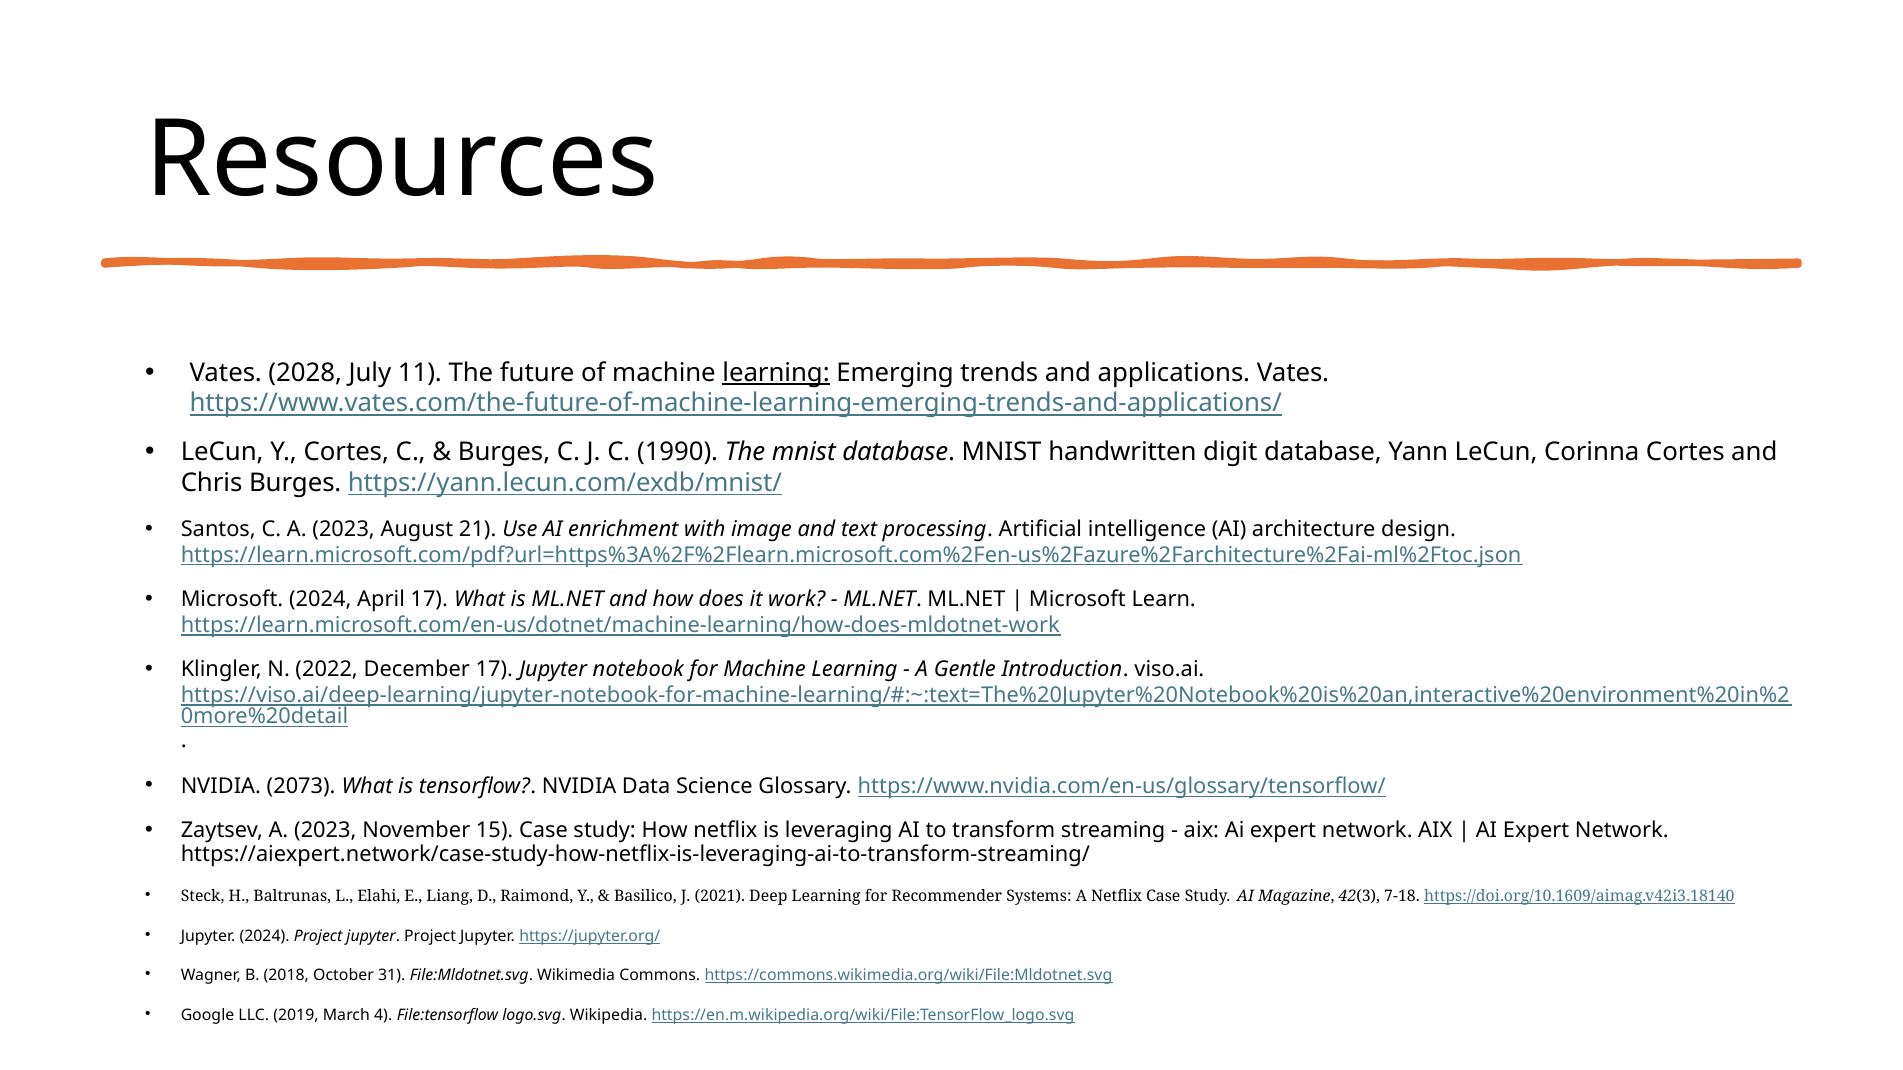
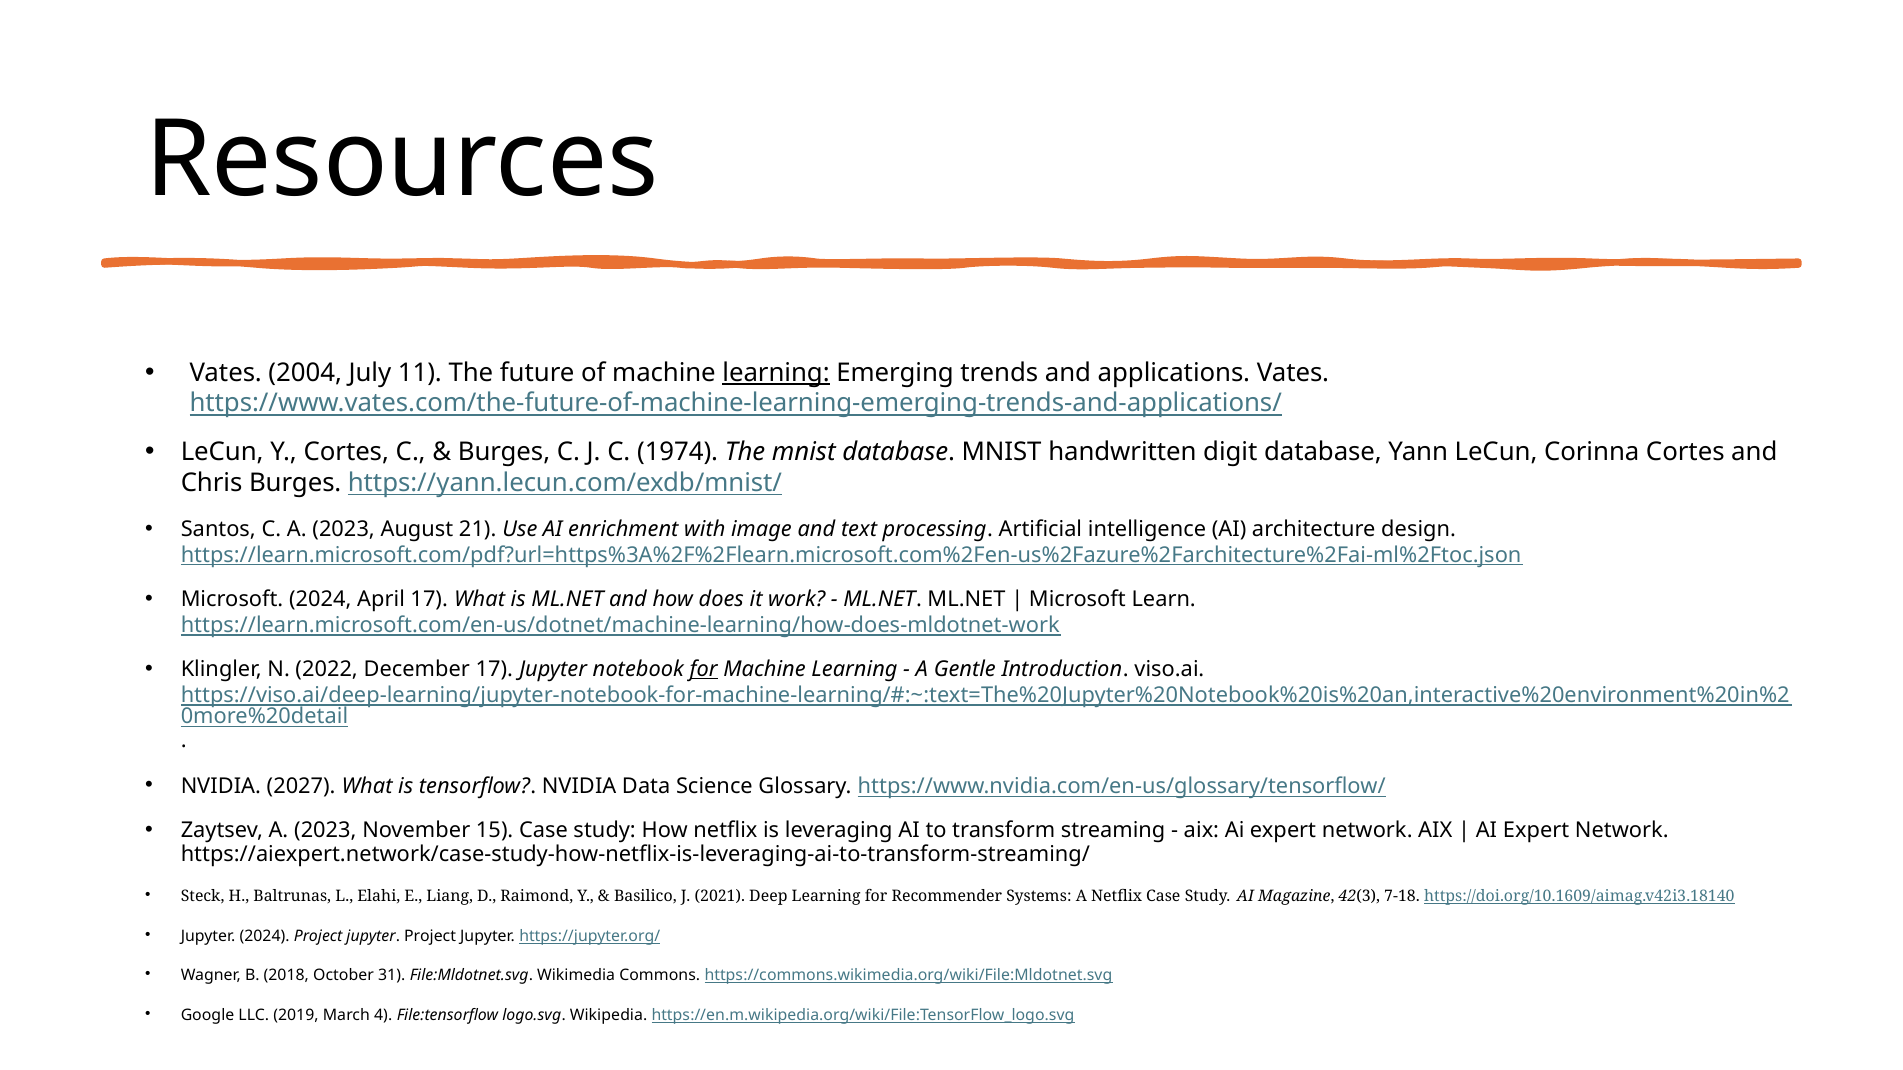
2028: 2028 -> 2004
1990: 1990 -> 1974
for at (704, 669) underline: none -> present
2073: 2073 -> 2027
